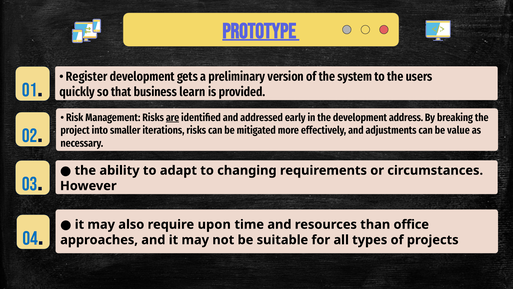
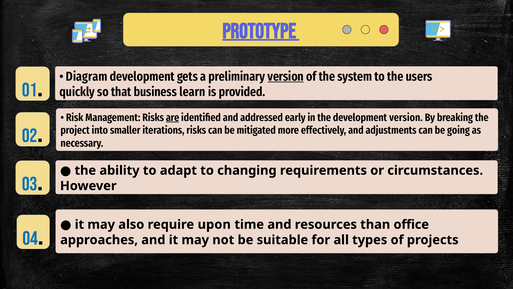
Register: Register -> Diagram
version at (286, 76) underline: none -> present
development address: address -> version
value: value -> going
